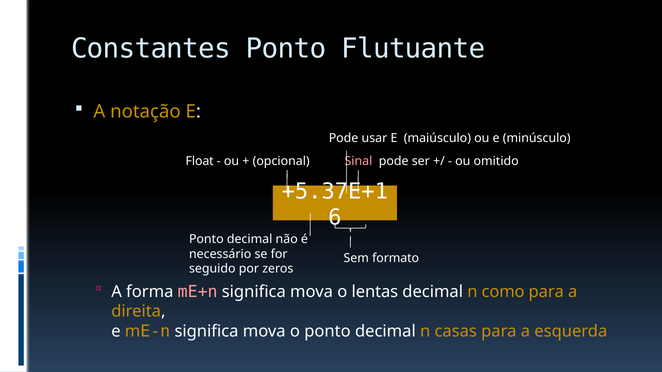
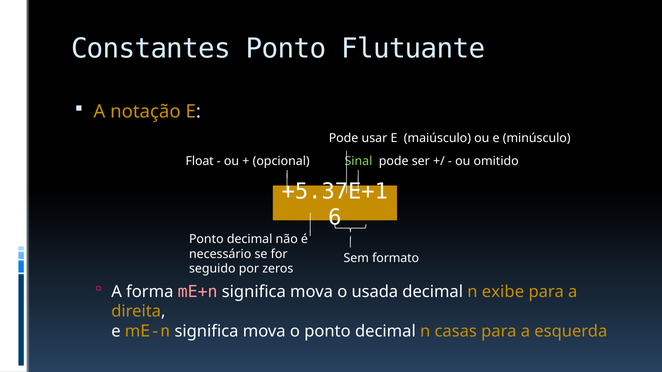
Sinal colour: pink -> light green
lentas: lentas -> usada
como: como -> exibe
